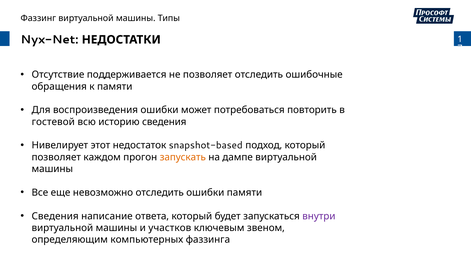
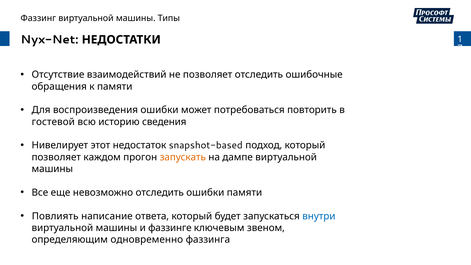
поддерживается: поддерживается -> взаимодействий
Сведения at (55, 216): Сведения -> Повлиять
внутри colour: purple -> blue
участков: участков -> фаззинге
компьютерных: компьютерных -> одновременно
